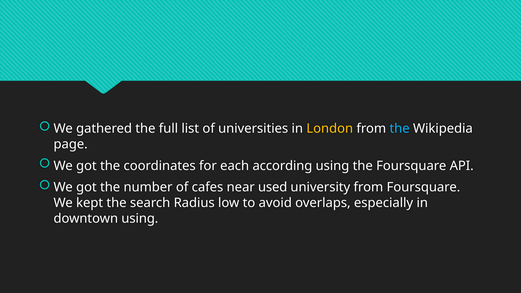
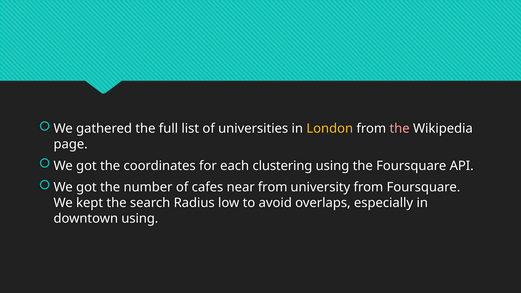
the at (400, 129) colour: light blue -> pink
according: according -> clustering
near used: used -> from
